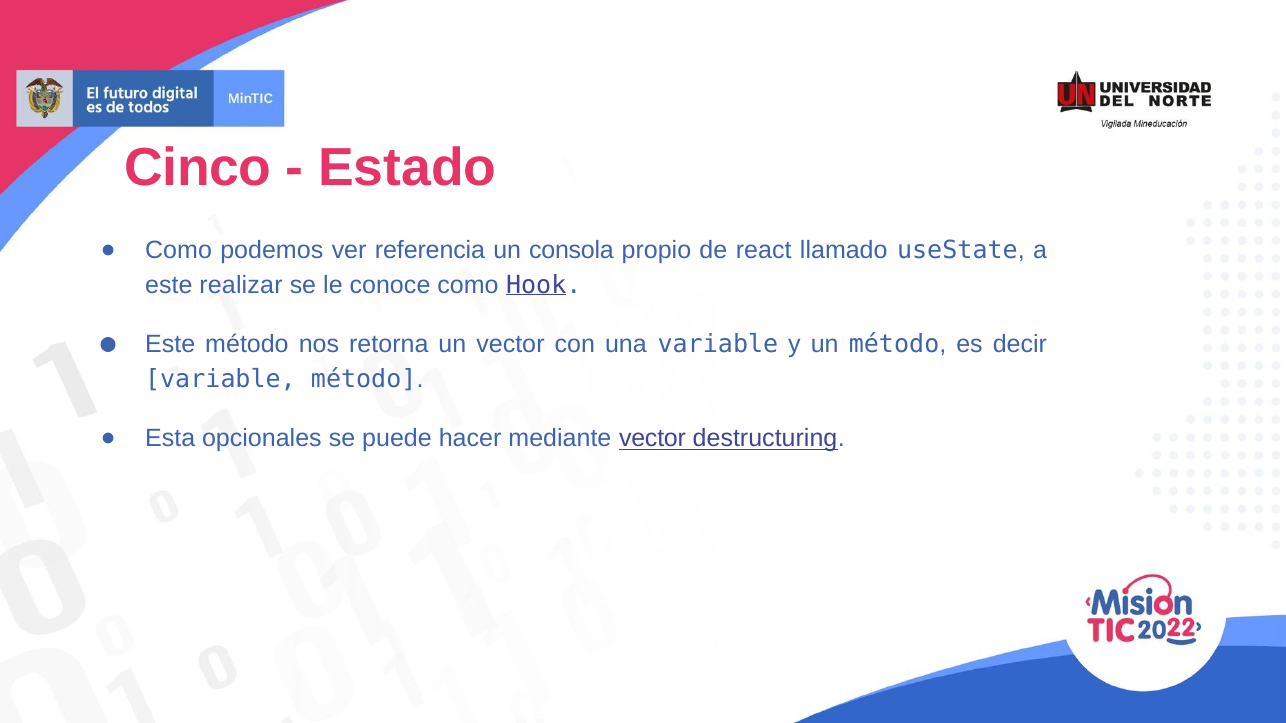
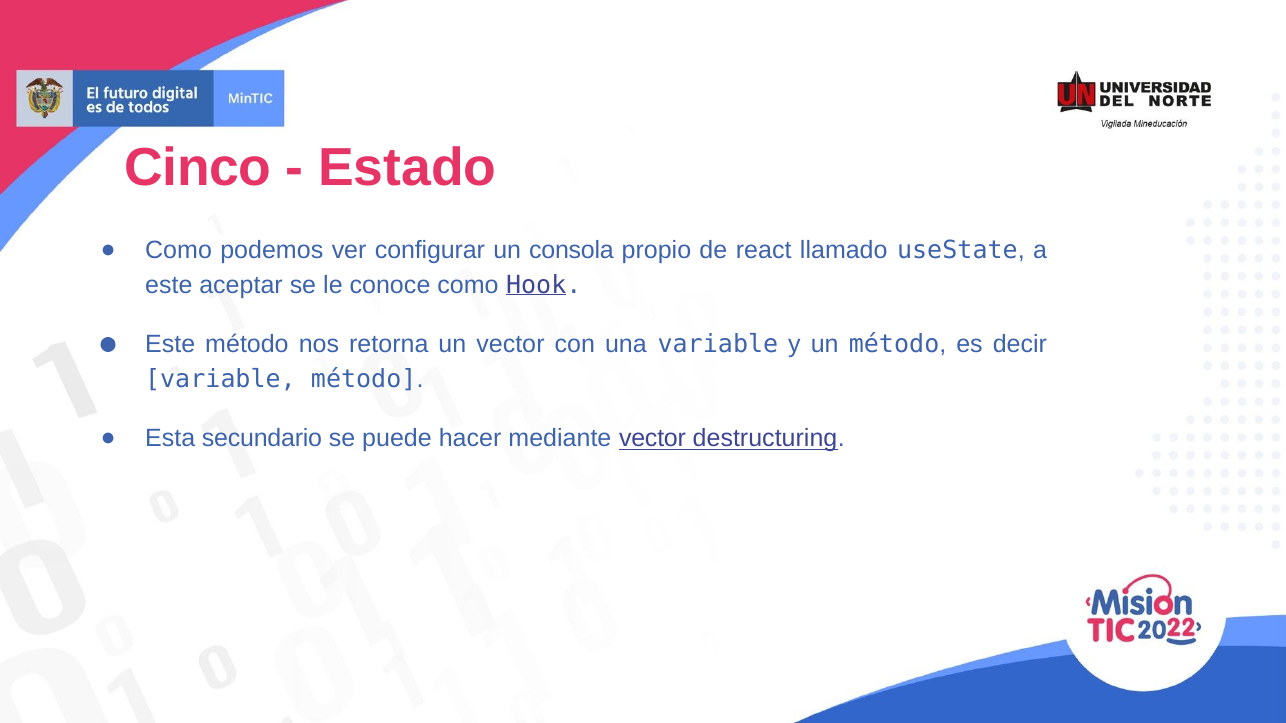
referencia: referencia -> configurar
realizar: realizar -> aceptar
opcionales: opcionales -> secundario
